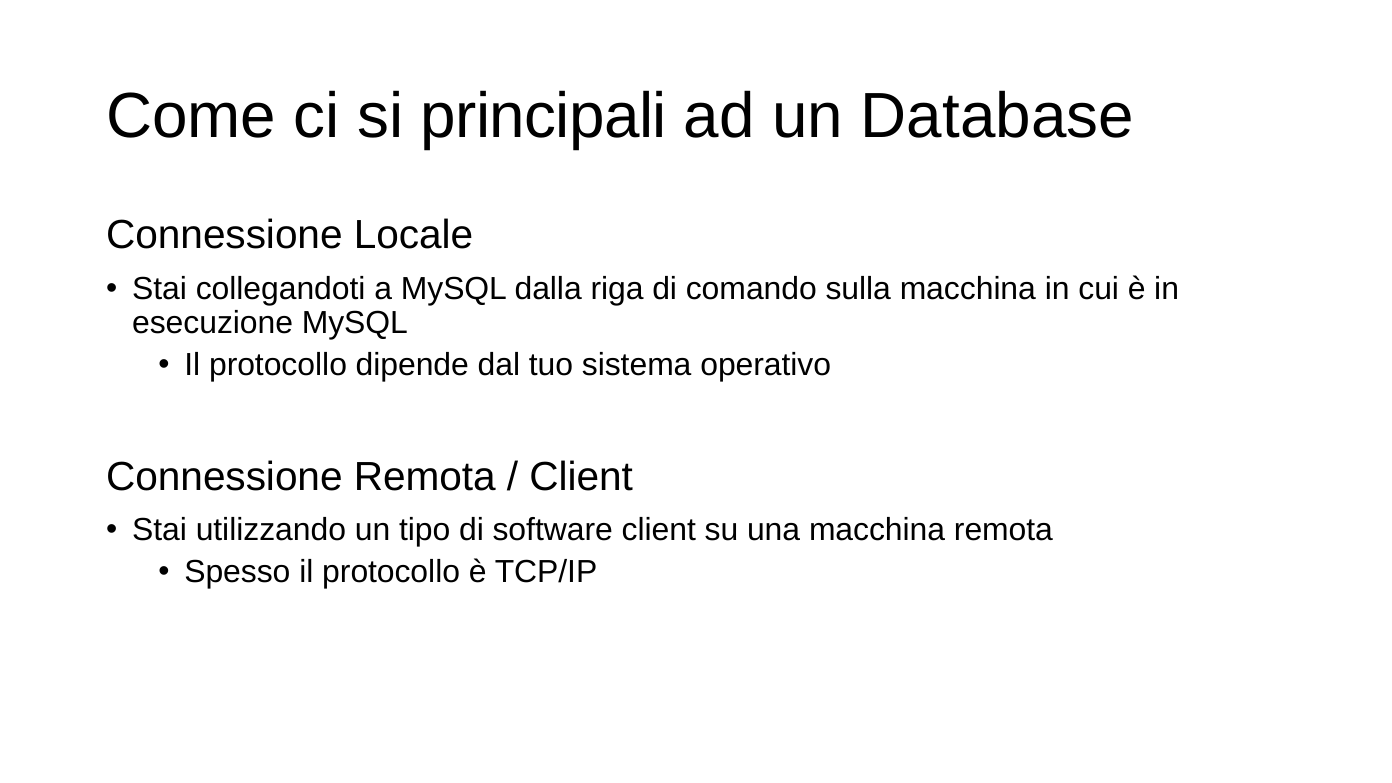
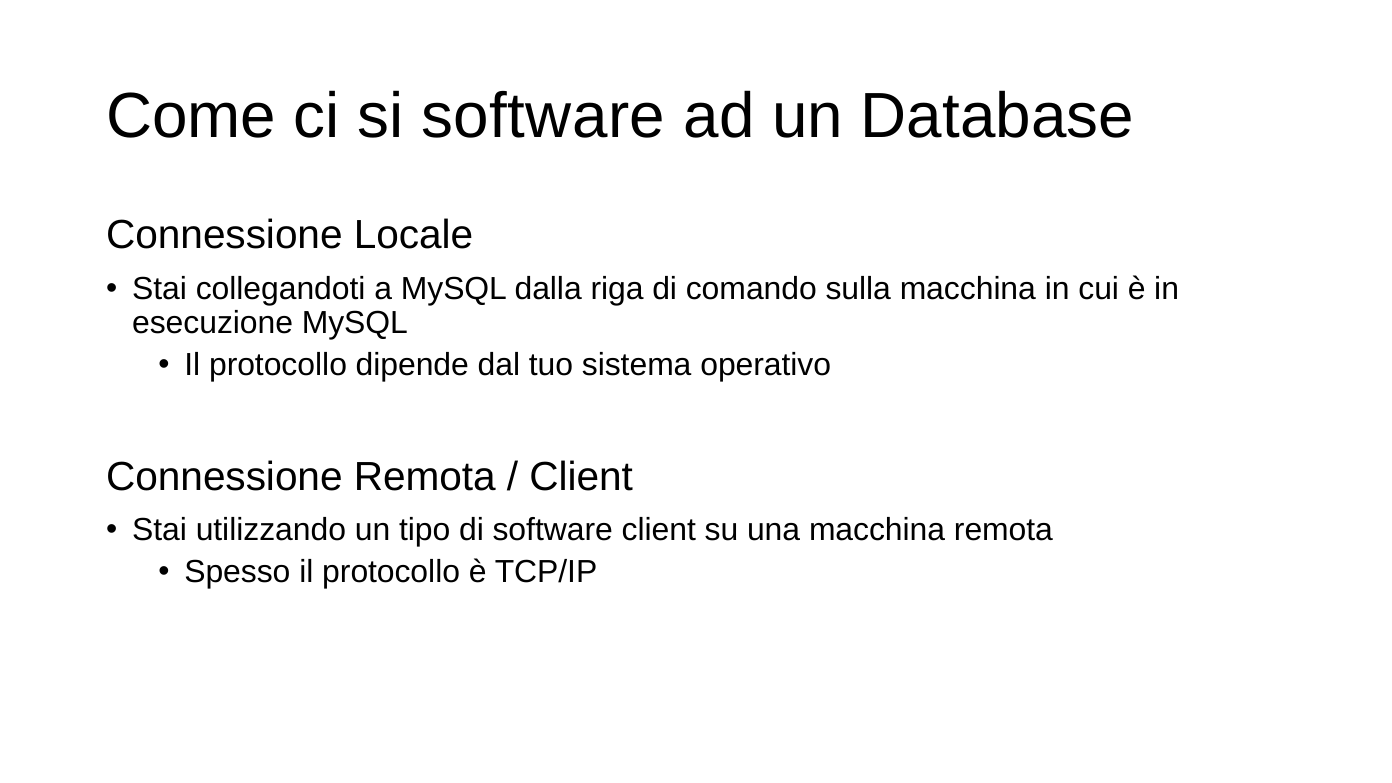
si principali: principali -> software
